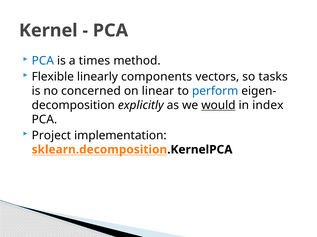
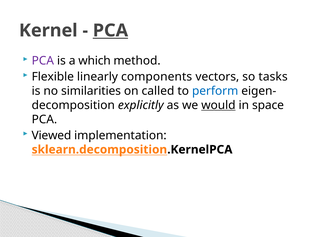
PCA at (110, 31) underline: none -> present
PCA at (43, 61) colour: blue -> purple
times: times -> which
concerned: concerned -> similarities
linear: linear -> called
index: index -> space
Project: Project -> Viewed
